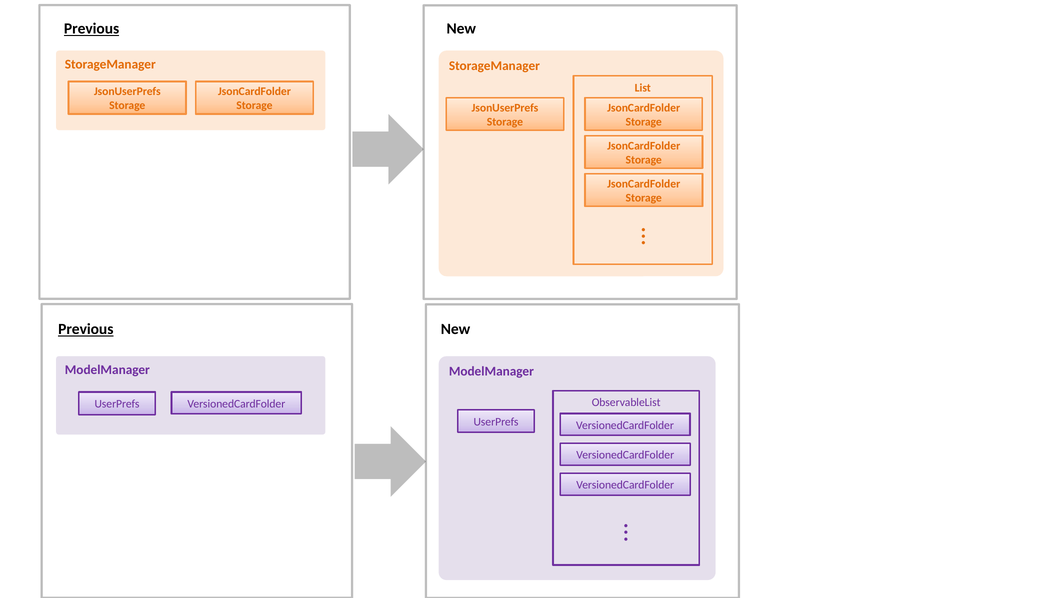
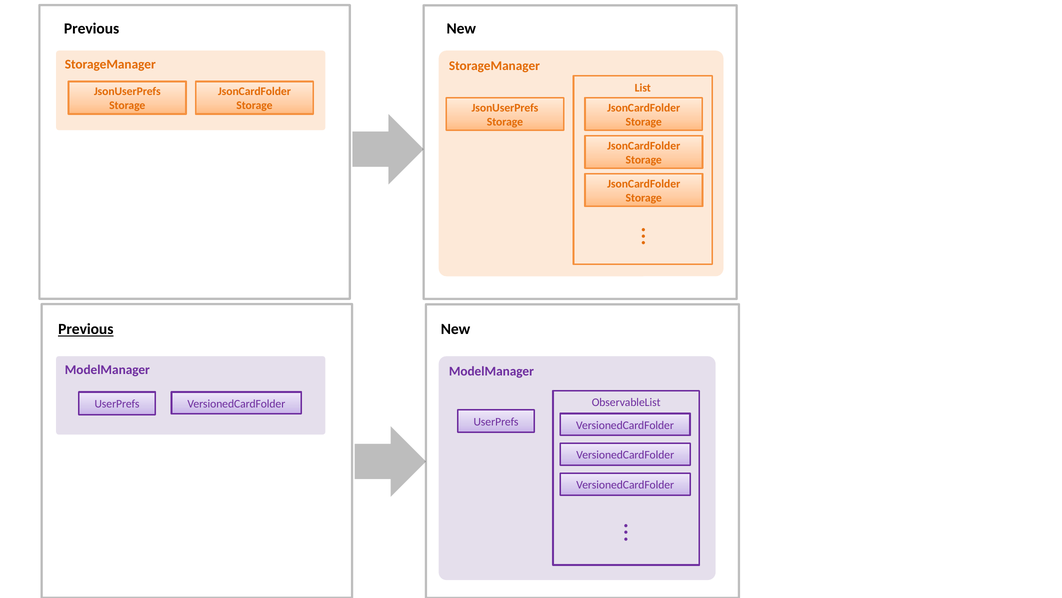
Previous at (92, 29) underline: present -> none
